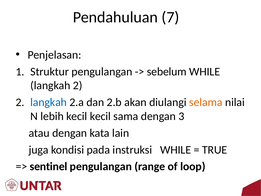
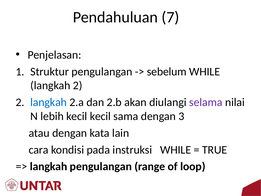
selama colour: orange -> purple
juga: juga -> cara
sentinel at (49, 166): sentinel -> langkah
